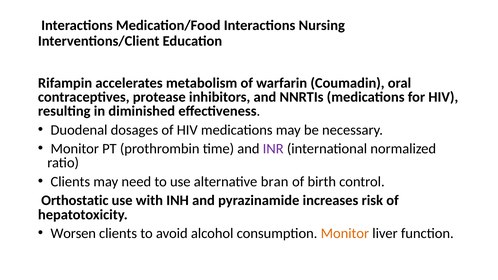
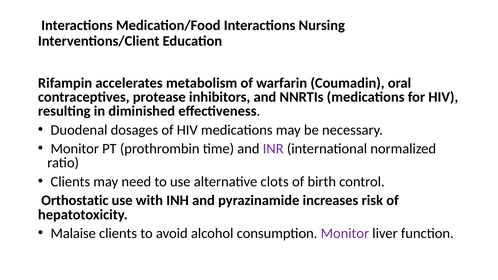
bran: bran -> clots
Worsen: Worsen -> Malaise
Monitor at (345, 233) colour: orange -> purple
